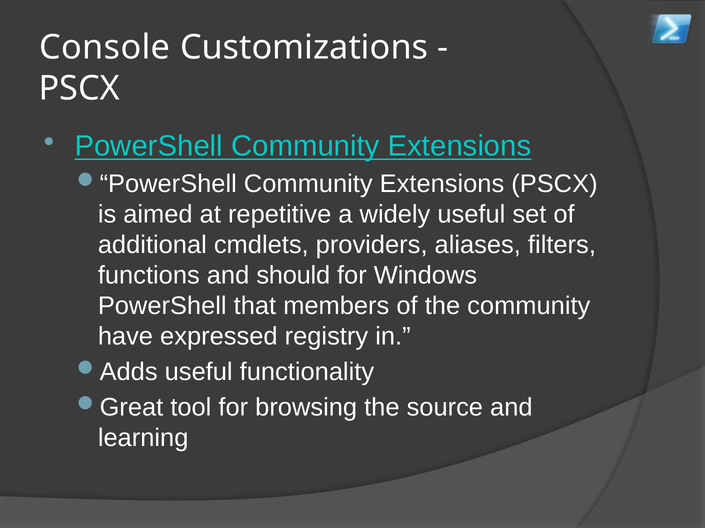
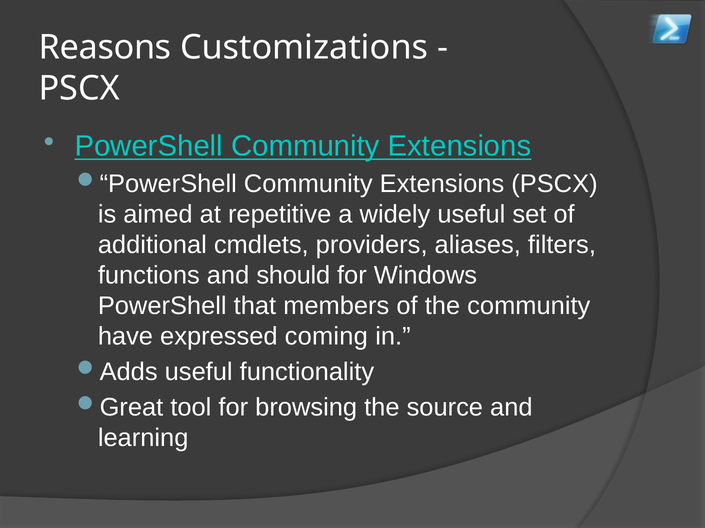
Console: Console -> Reasons
registry: registry -> coming
